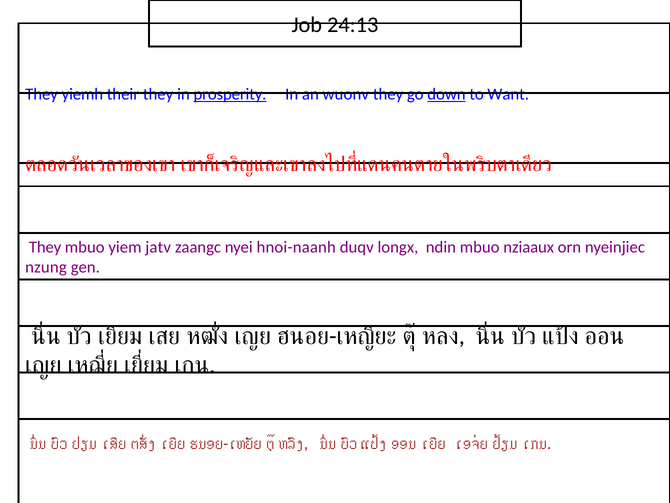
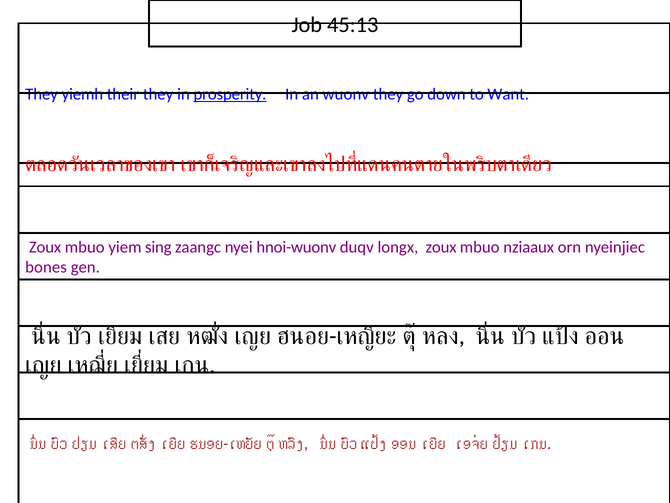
24:13: 24:13 -> 45:13
down underline: present -> none
They at (45, 247): They -> Zoux
jatv: jatv -> sing
hnoi-naanh: hnoi-naanh -> hnoi-wuonv
longx ndin: ndin -> zoux
nzung: nzung -> bones
